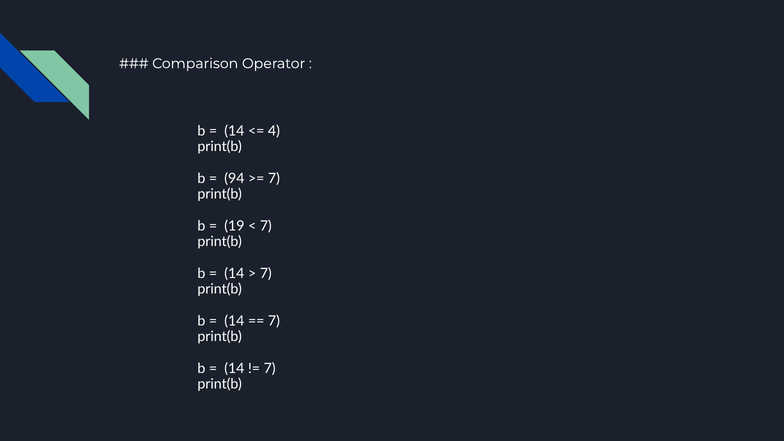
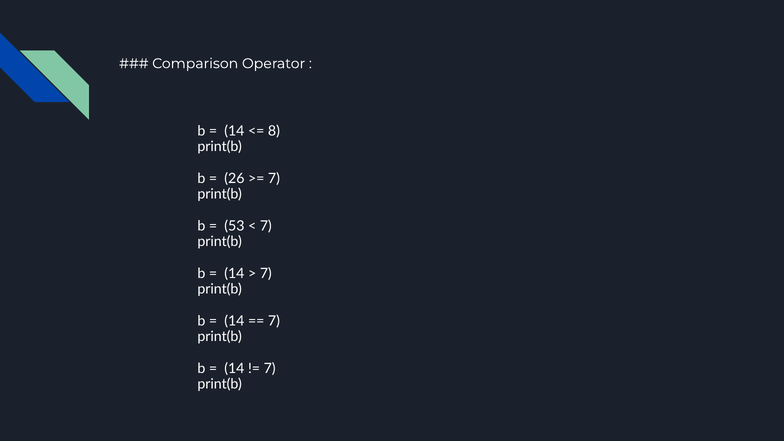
4: 4 -> 8
94: 94 -> 26
19: 19 -> 53
